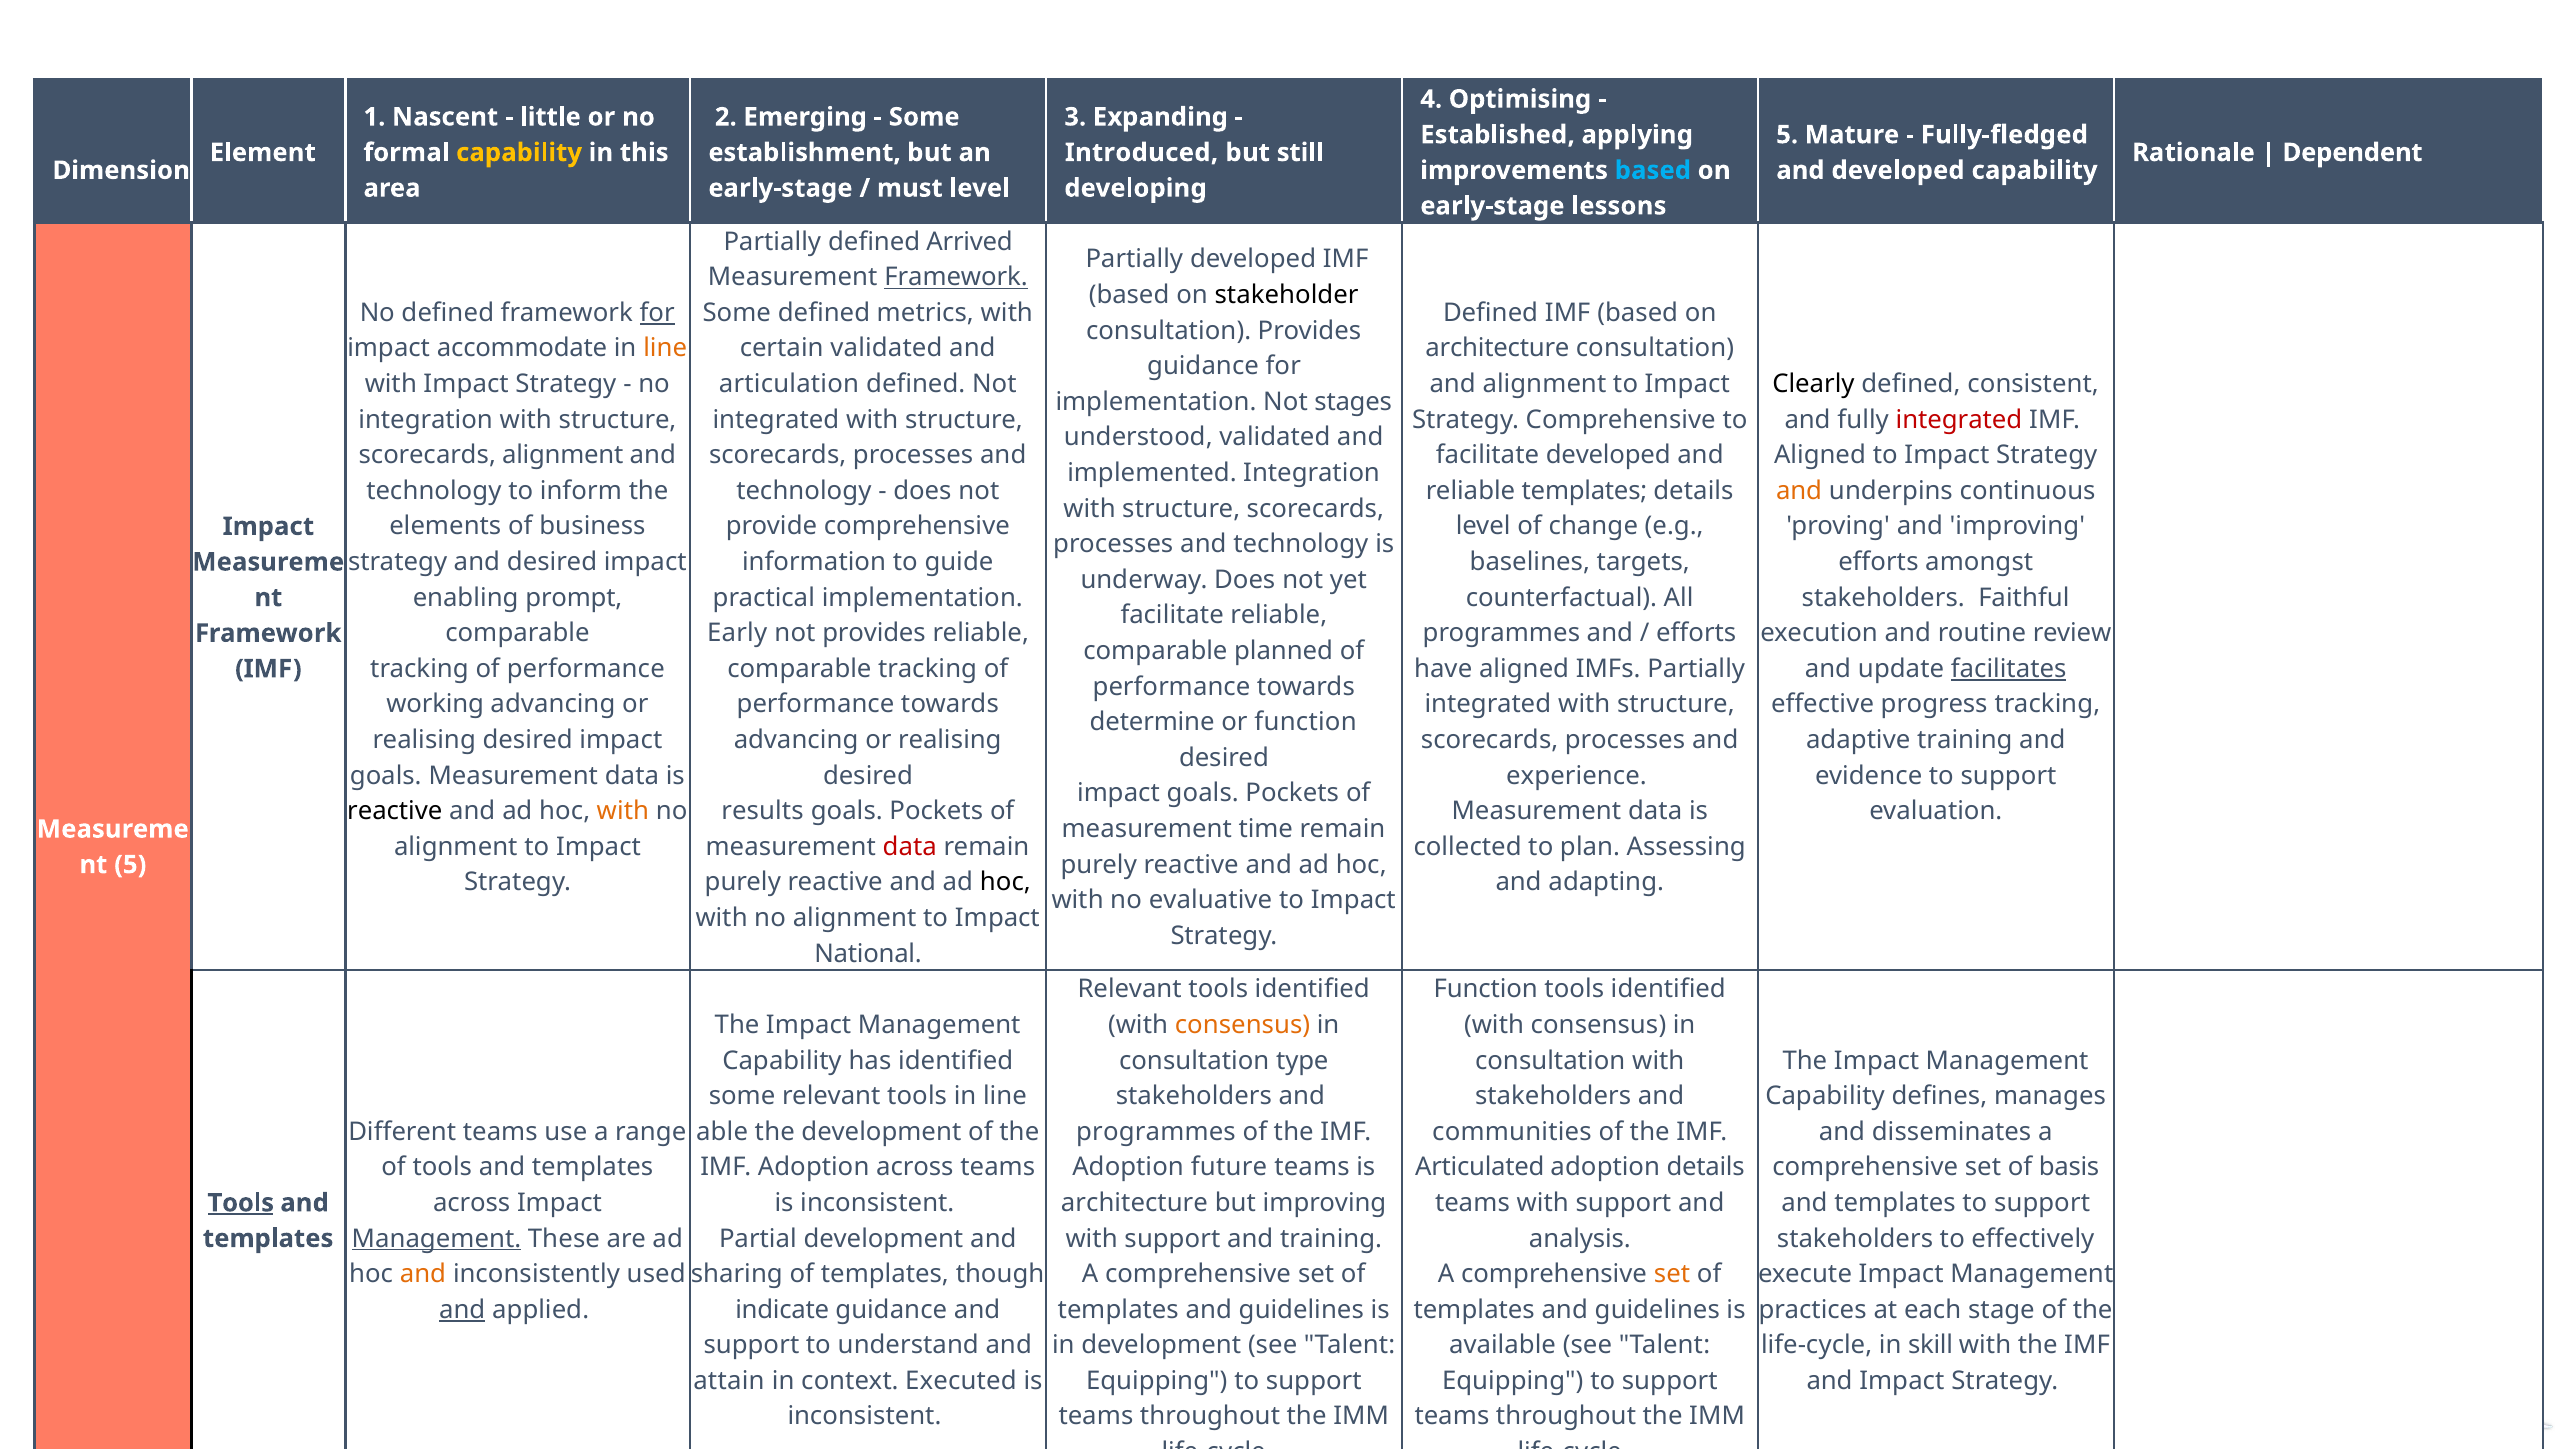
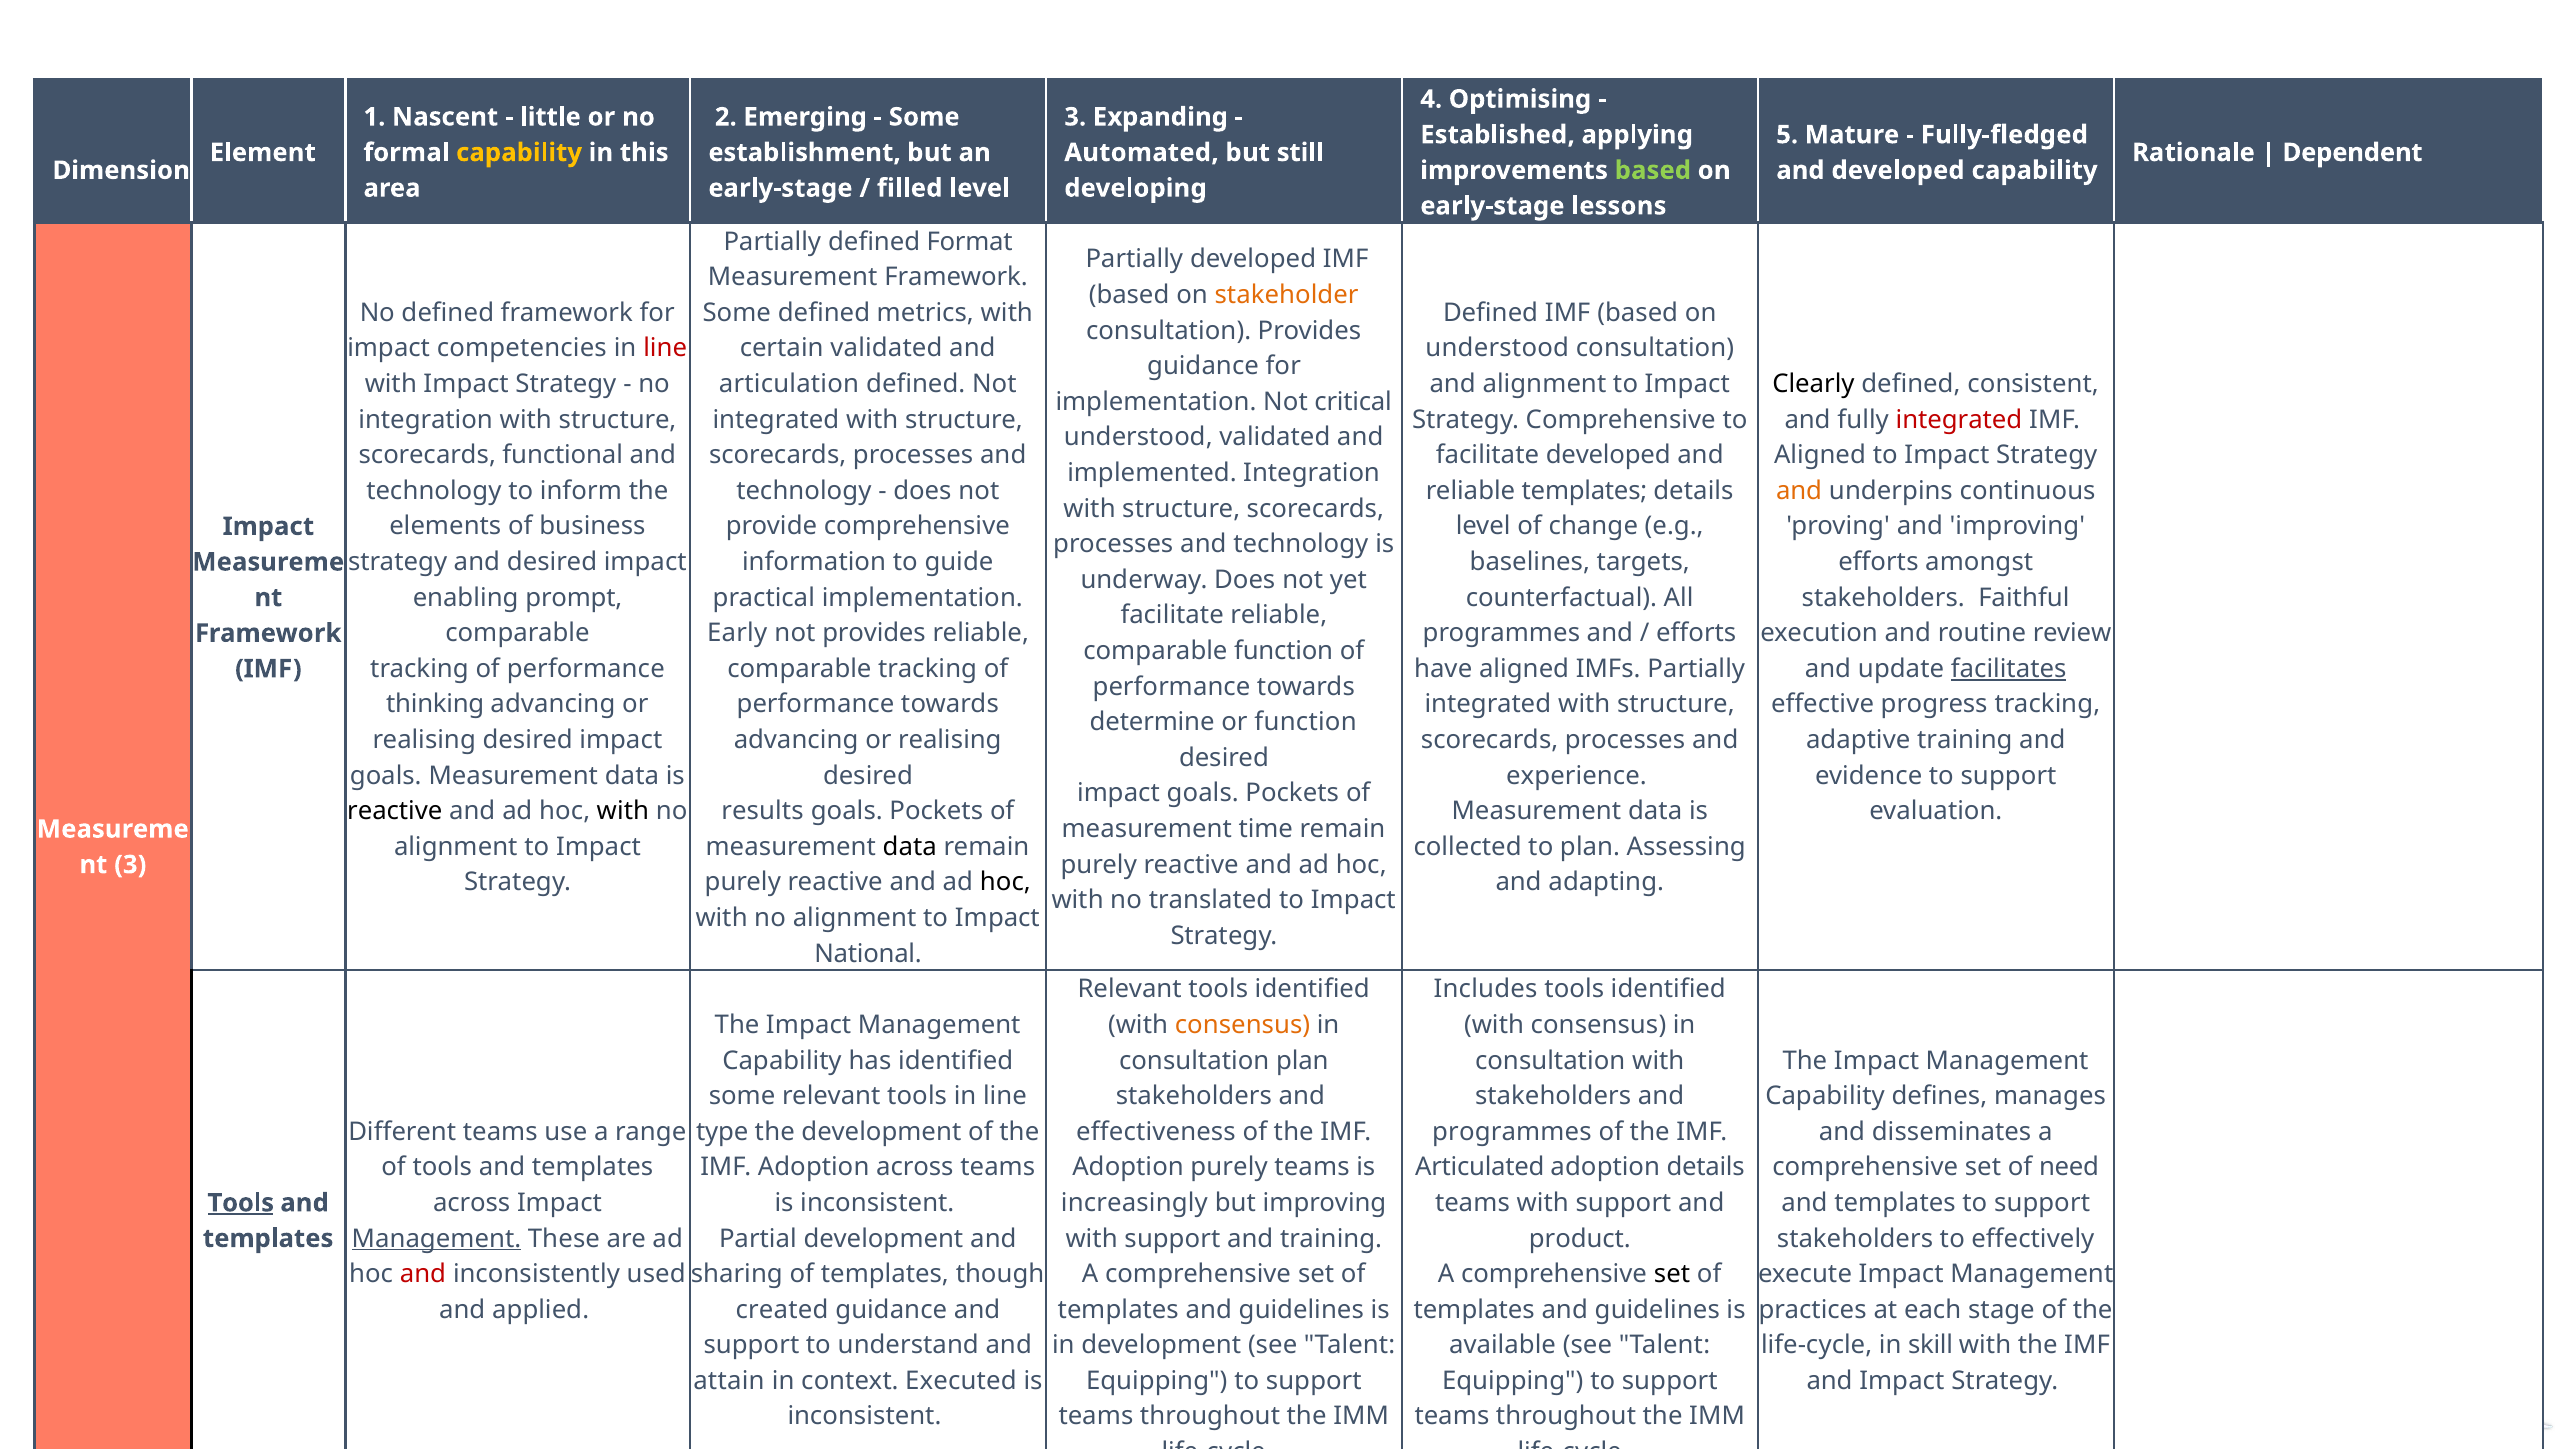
Introduced: Introduced -> Automated
based at (1653, 170) colour: light blue -> light green
must: must -> filled
Arrived: Arrived -> Format
Framework at (956, 277) underline: present -> none
stakeholder colour: black -> orange
for at (657, 313) underline: present -> none
accommodate: accommodate -> competencies
line at (665, 348) colour: orange -> red
architecture at (1497, 348): architecture -> understood
stages: stages -> critical
scorecards alignment: alignment -> functional
comparable planned: planned -> function
working: working -> thinking
with at (623, 811) colour: orange -> black
data at (910, 847) colour: red -> black
5 at (130, 865): 5 -> 3
evaluative: evaluative -> translated
Function at (1486, 989): Function -> Includes
consultation type: type -> plan
able: able -> type
programmes at (1156, 1132): programmes -> effectiveness
communities at (1512, 1132): communities -> programmes
Adoption future: future -> purely
basis: basis -> need
architecture at (1134, 1203): architecture -> increasingly
analysis: analysis -> product
and at (423, 1274) colour: orange -> red
set at (1672, 1274) colour: orange -> black
and at (462, 1310) underline: present -> none
indicate: indicate -> created
